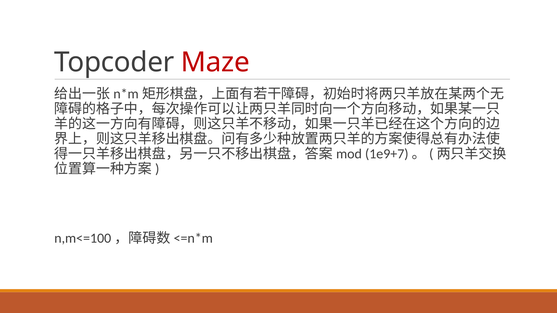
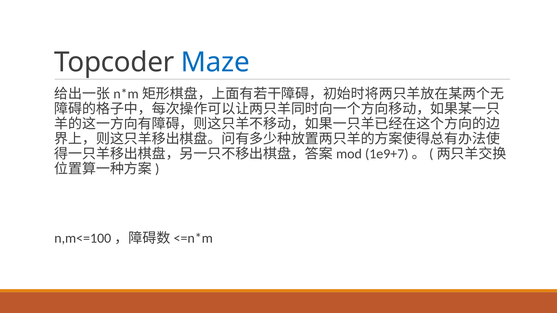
Maze colour: red -> blue
